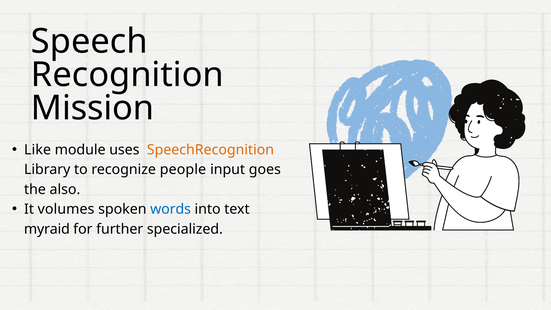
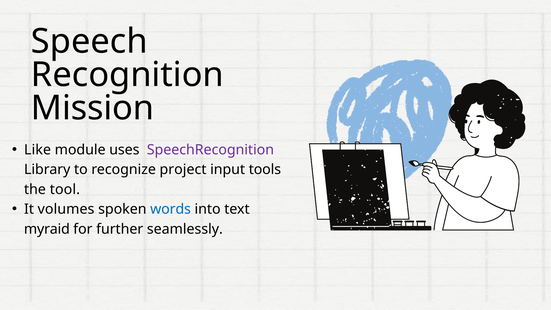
SpeechRecognition colour: orange -> purple
people: people -> project
goes: goes -> tools
also: also -> tool
specialized: specialized -> seamlessly
